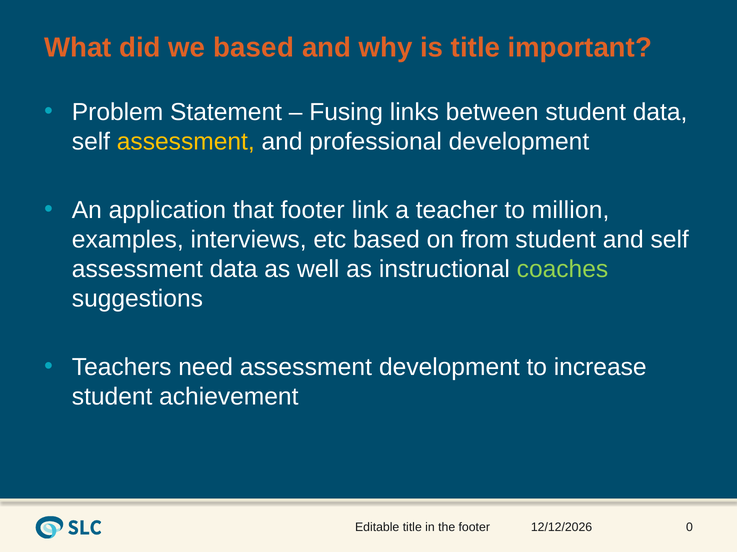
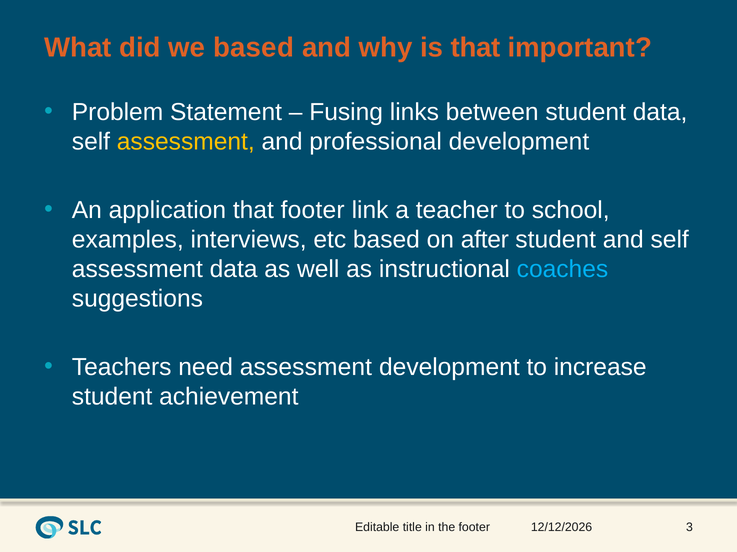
is title: title -> that
million: million -> school
from: from -> after
coaches colour: light green -> light blue
0: 0 -> 3
